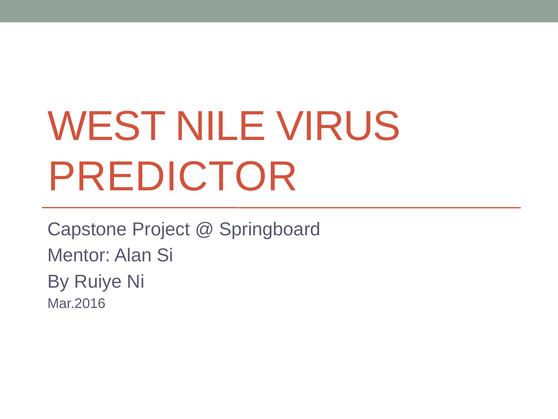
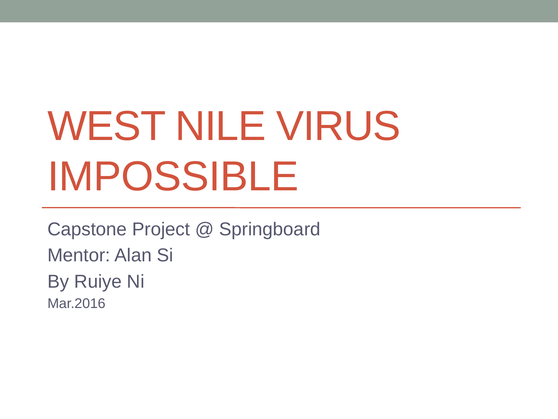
PREDICTOR: PREDICTOR -> IMPOSSIBLE
